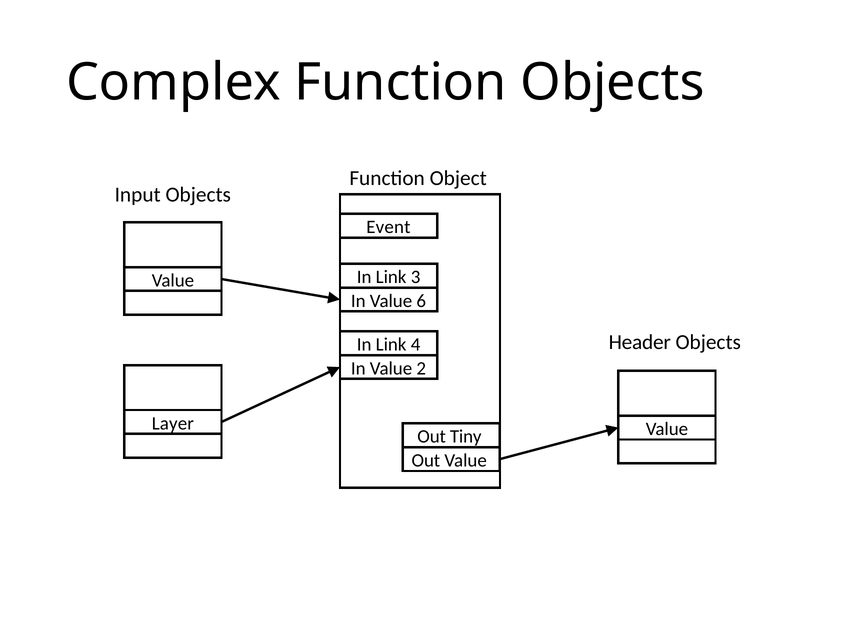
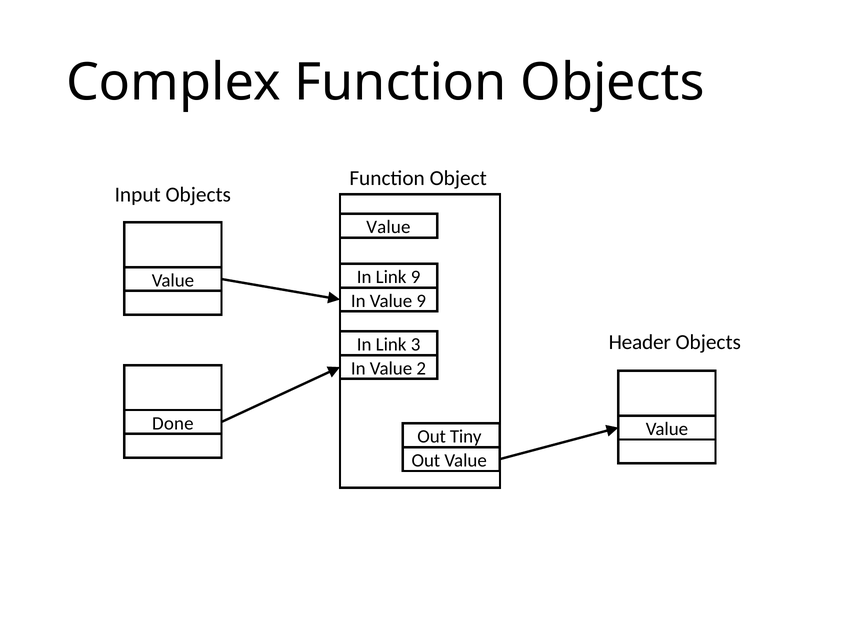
Event at (388, 227): Event -> Value
Link 3: 3 -> 9
Value 6: 6 -> 9
4: 4 -> 3
Layer: Layer -> Done
